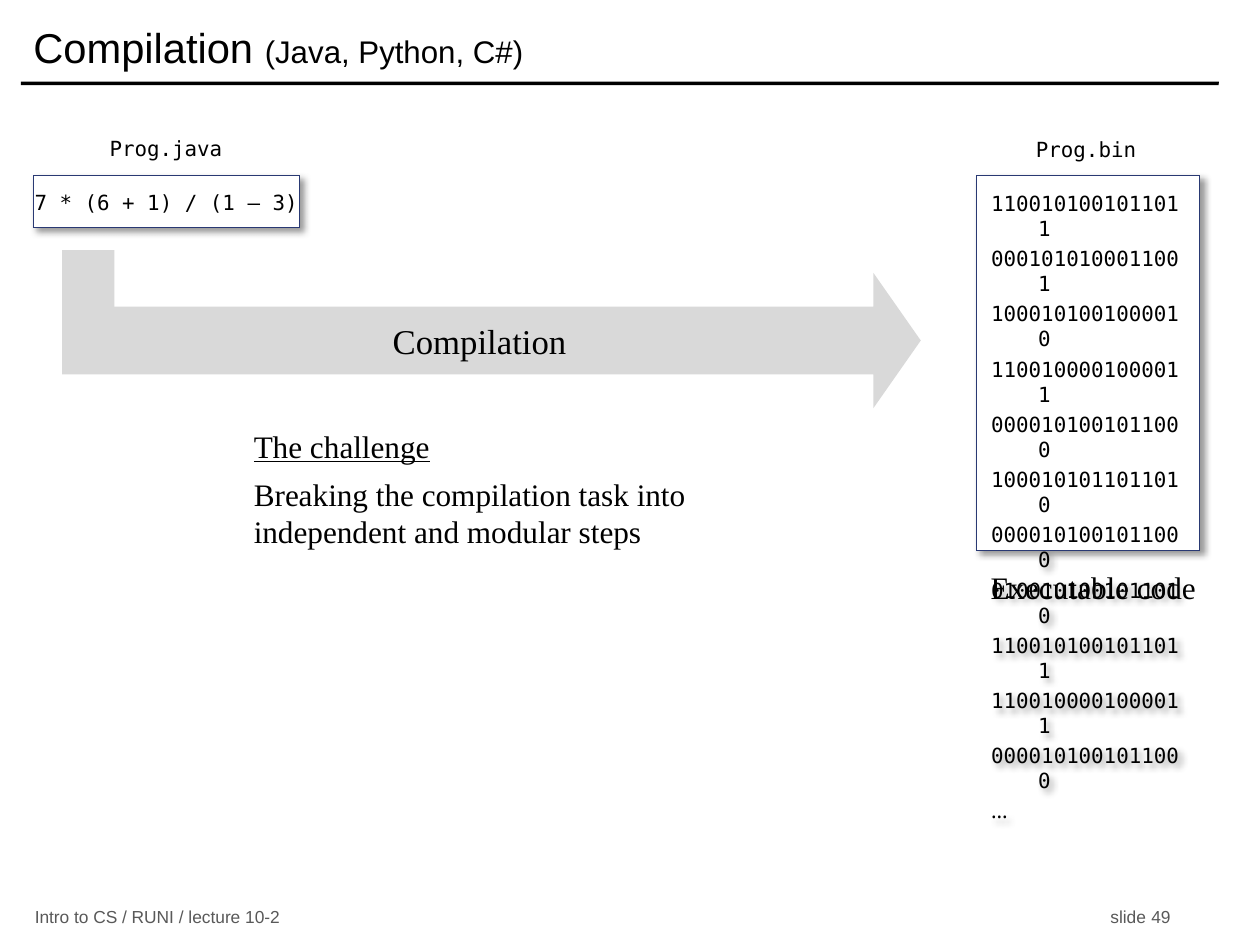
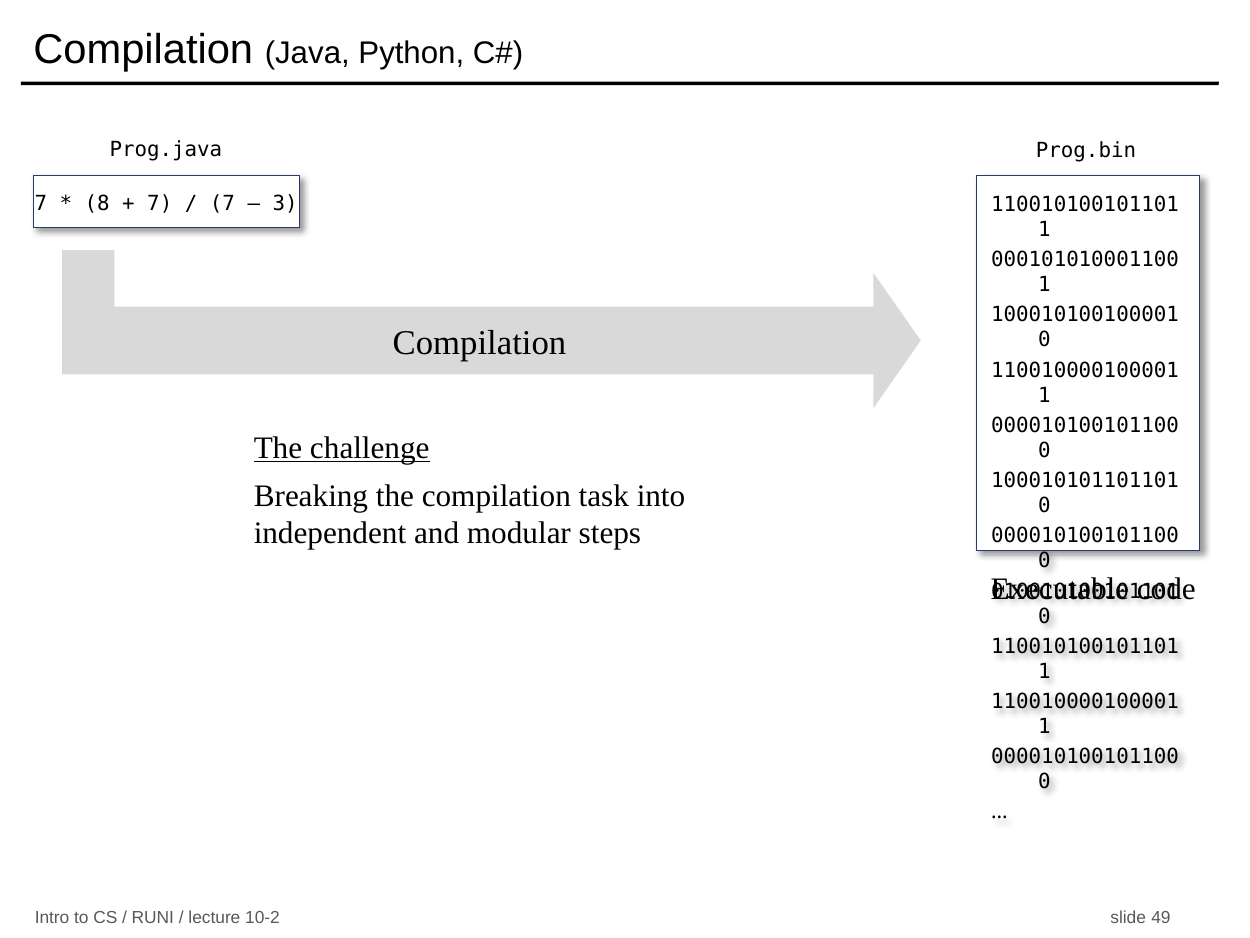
6: 6 -> 8
1 at (160, 203): 1 -> 7
1 at (222, 203): 1 -> 7
